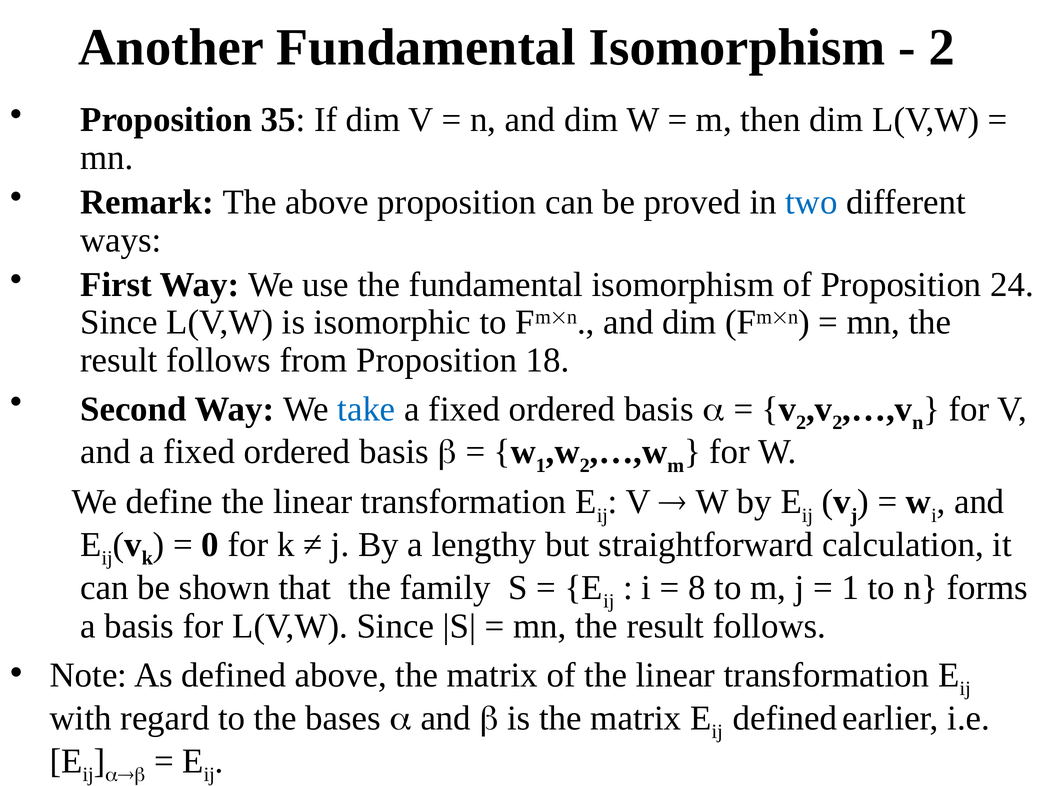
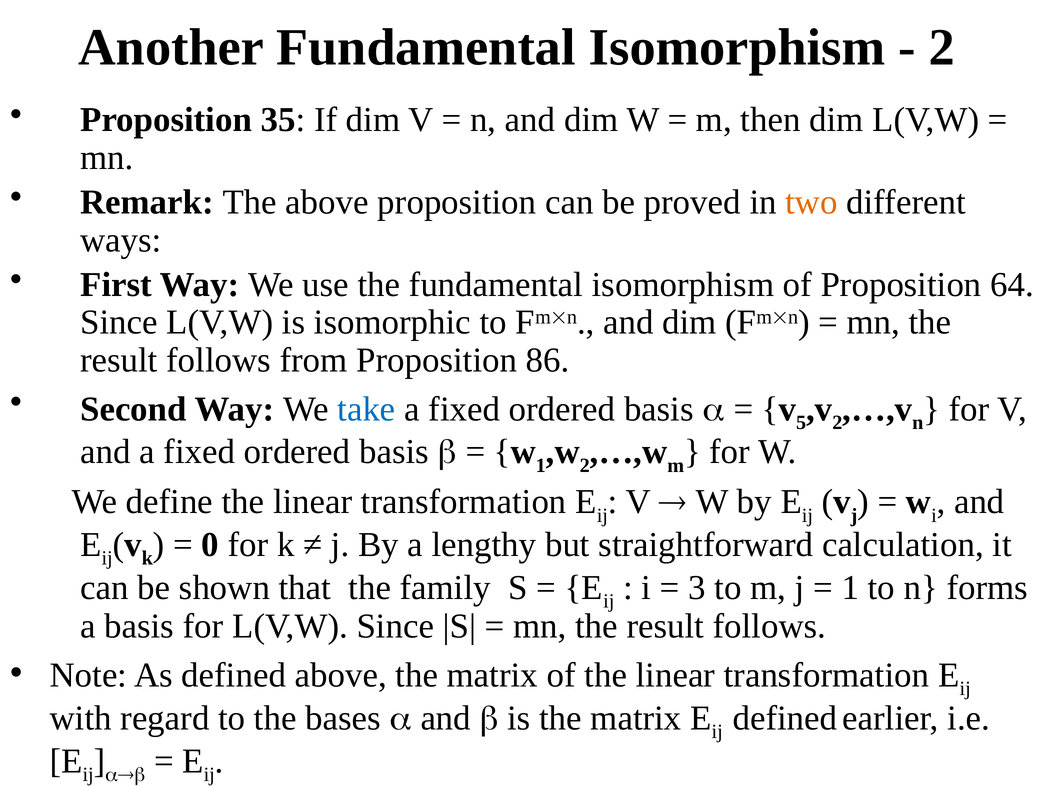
two colour: blue -> orange
24: 24 -> 64
18: 18 -> 86
v 2: 2 -> 5
8: 8 -> 3
